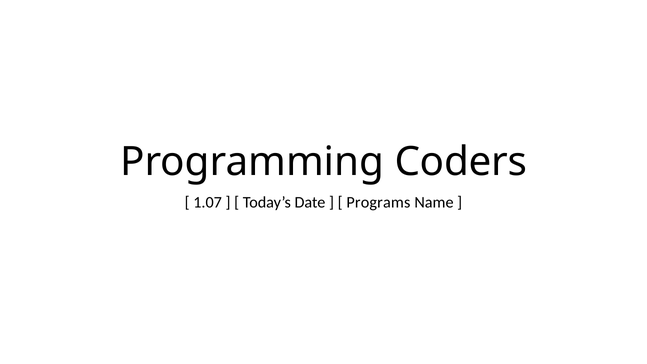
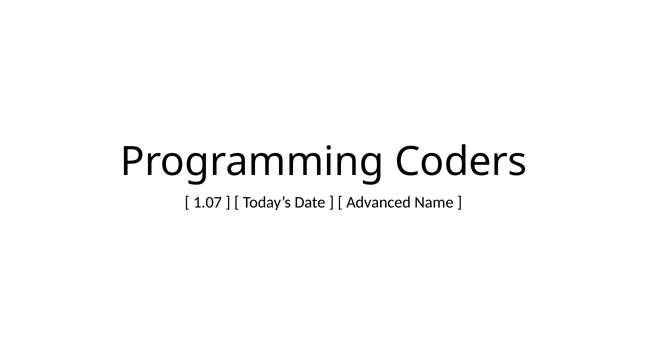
Programs: Programs -> Advanced
